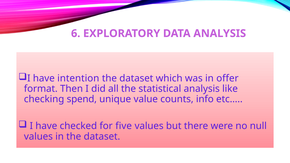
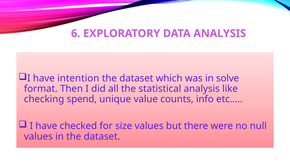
offer: offer -> solve
five: five -> size
